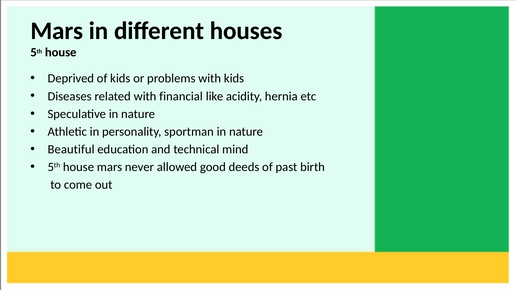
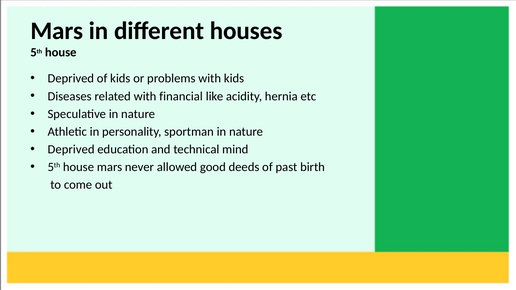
Beautiful at (71, 149): Beautiful -> Deprived
